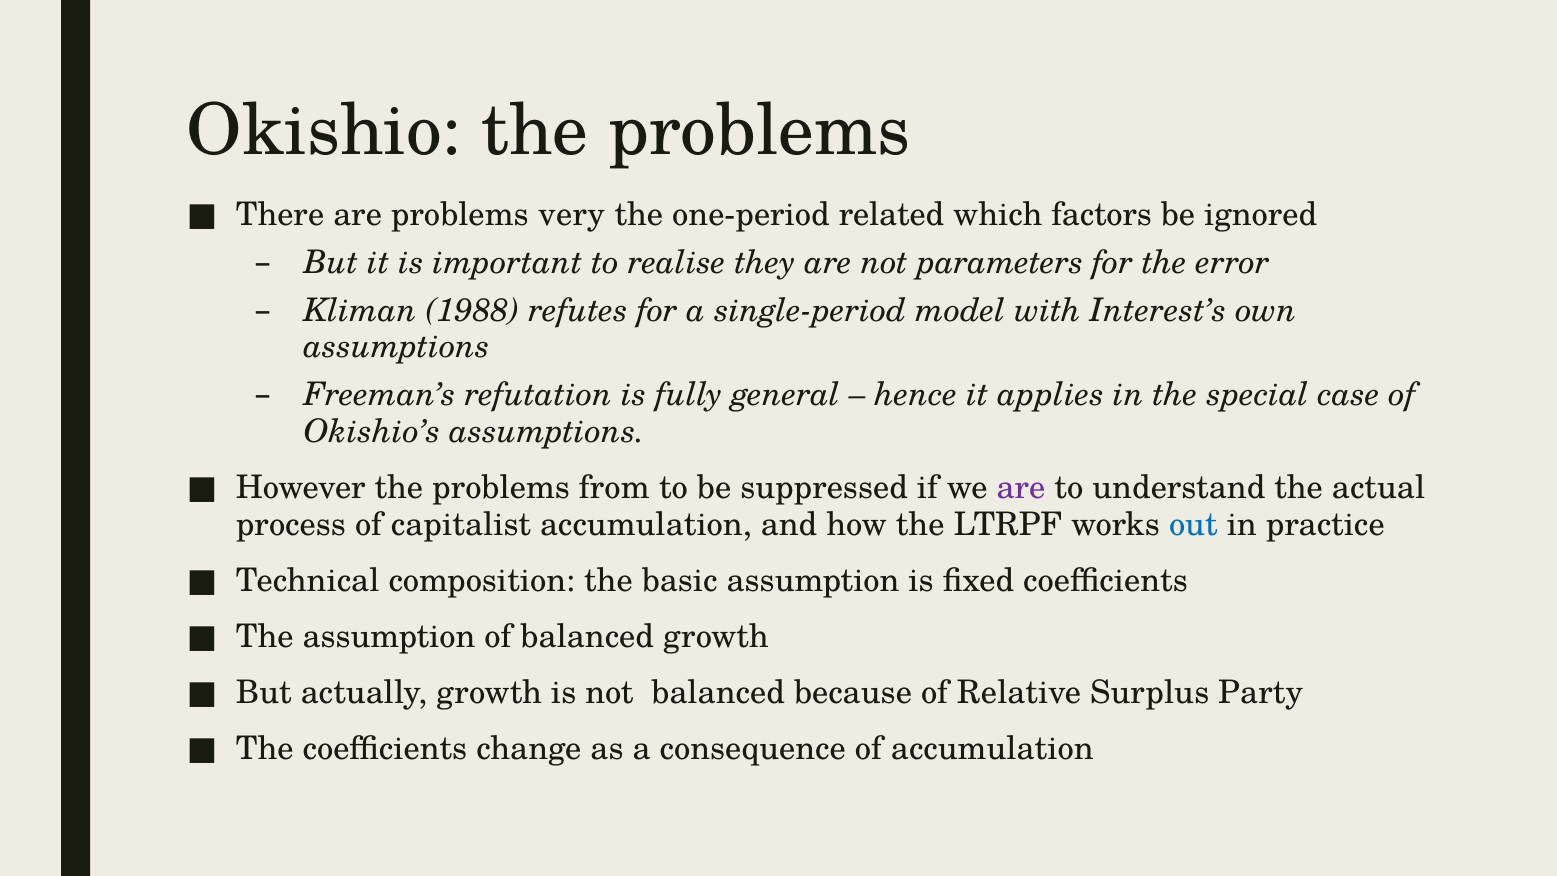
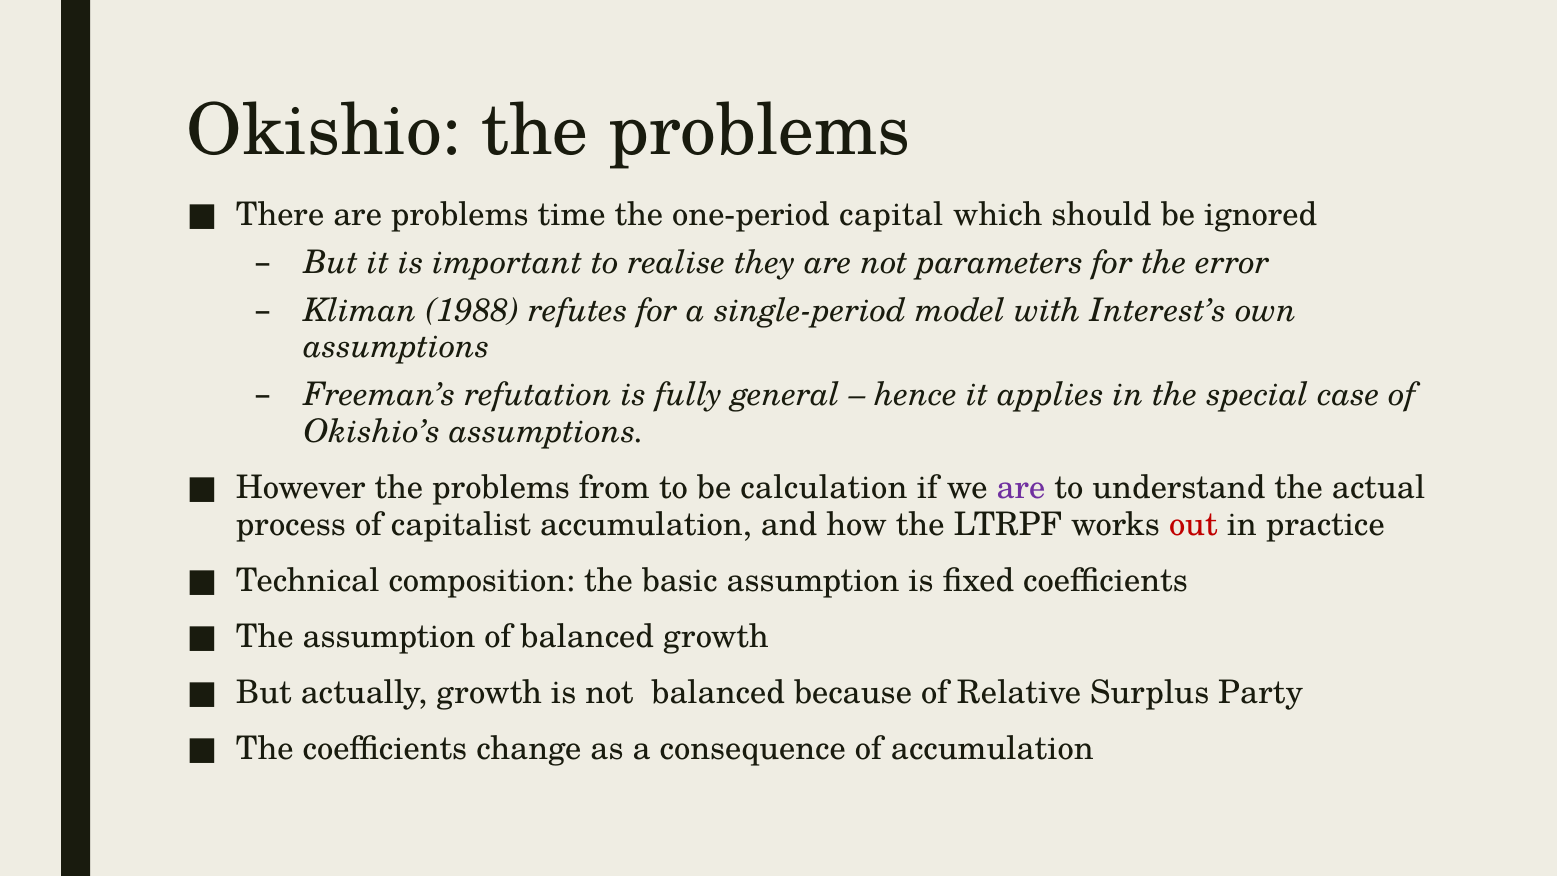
very: very -> time
related: related -> capital
factors: factors -> should
suppressed: suppressed -> calculation
out colour: blue -> red
